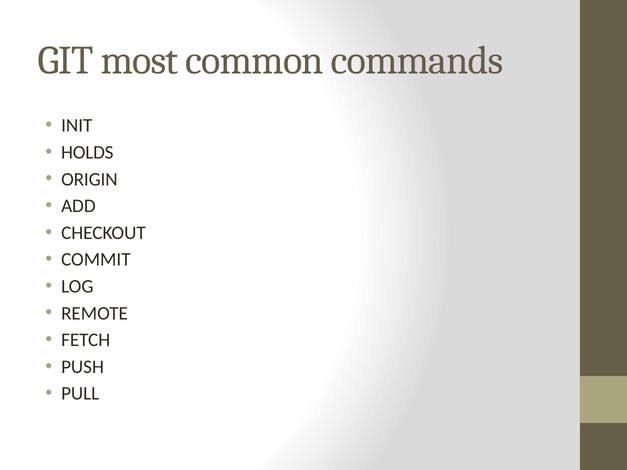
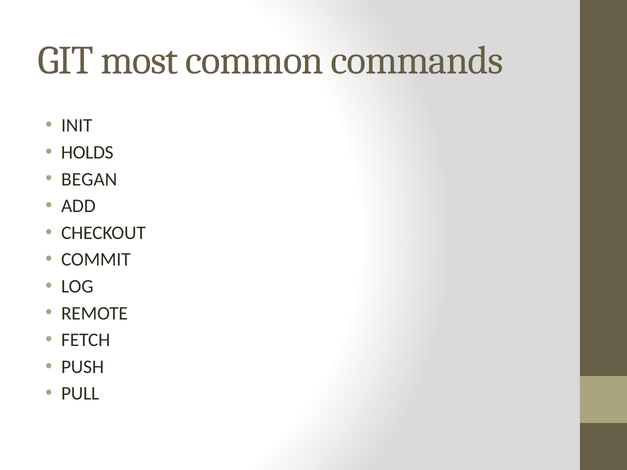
ORIGIN: ORIGIN -> BEGAN
